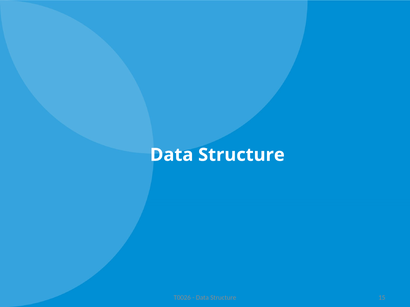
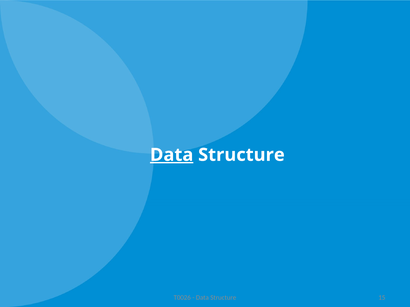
Data at (172, 155) underline: none -> present
